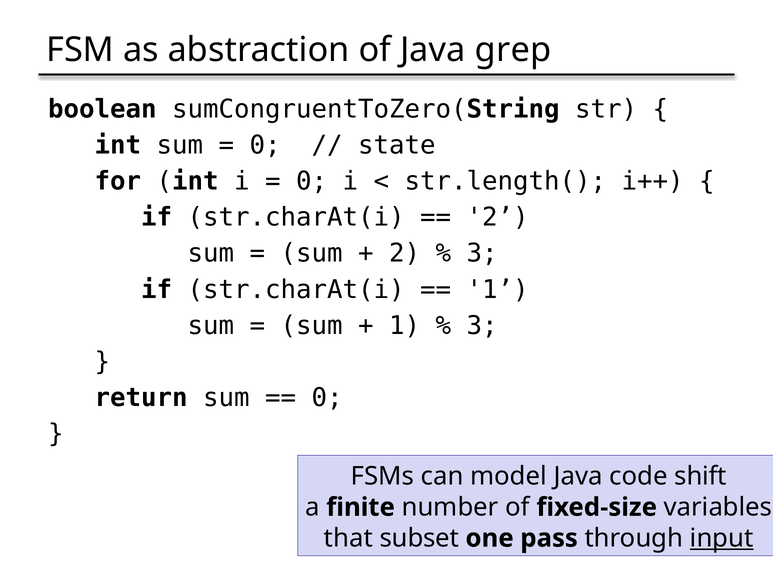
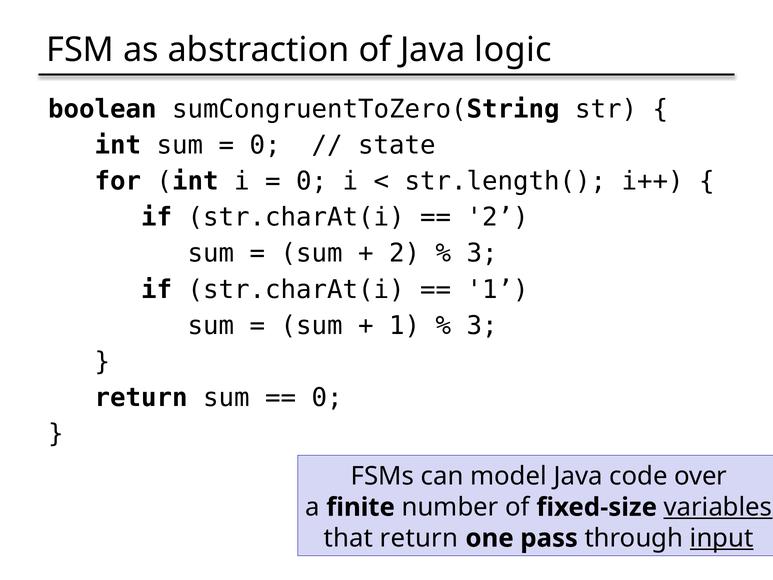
grep: grep -> logic
shift: shift -> over
variables underline: none -> present
that subset: subset -> return
